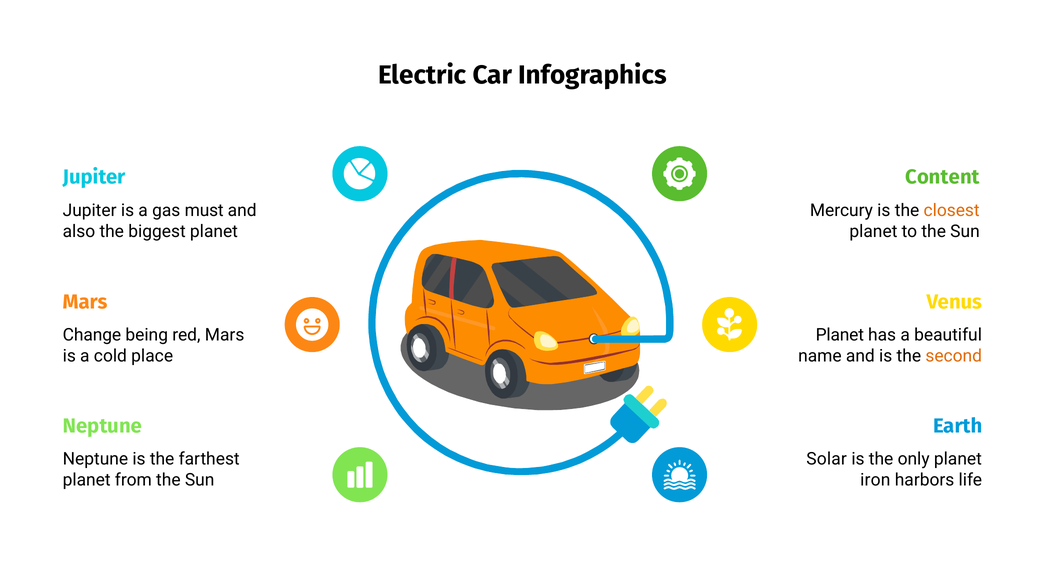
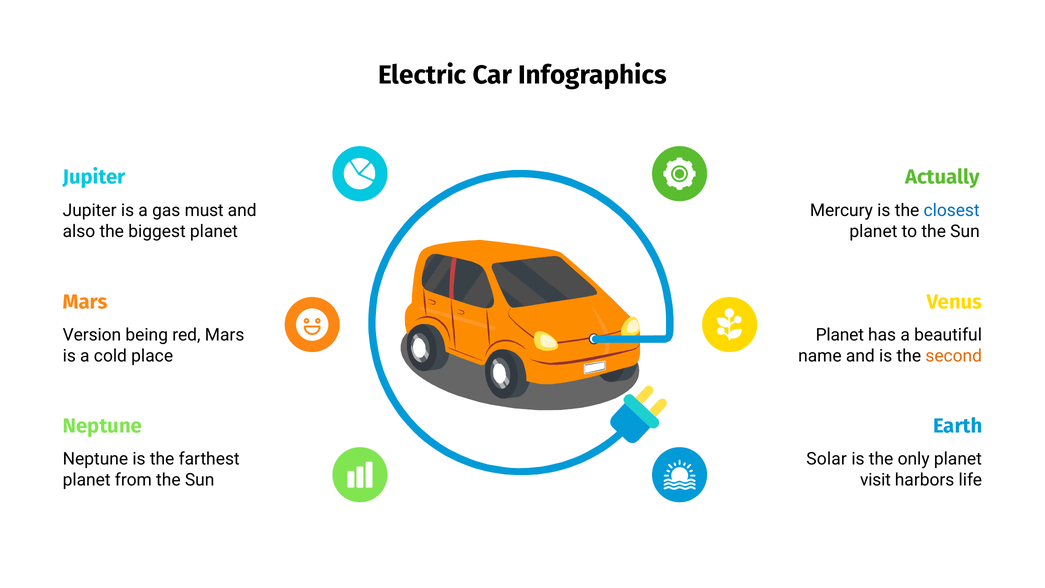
Content: Content -> Actually
closest colour: orange -> blue
Change: Change -> Version
iron: iron -> visit
